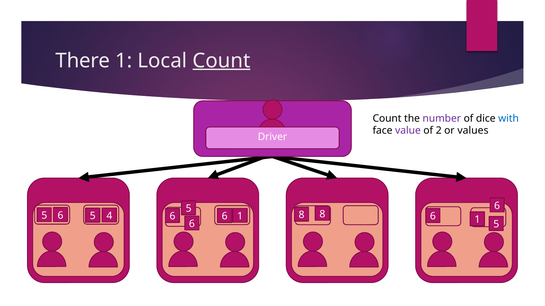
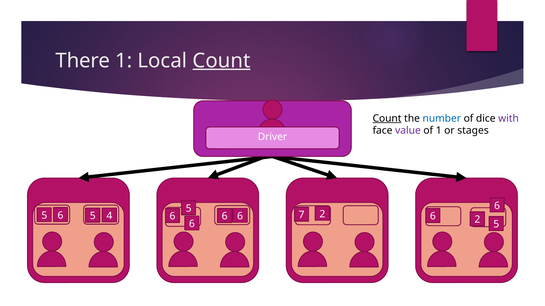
Count at (387, 119) underline: none -> present
number colour: purple -> blue
with colour: blue -> purple
of 2: 2 -> 1
values: values -> stages
6 1: 1 -> 2
4 8: 8 -> 2
1 at (240, 216): 1 -> 6
6 8: 8 -> 7
